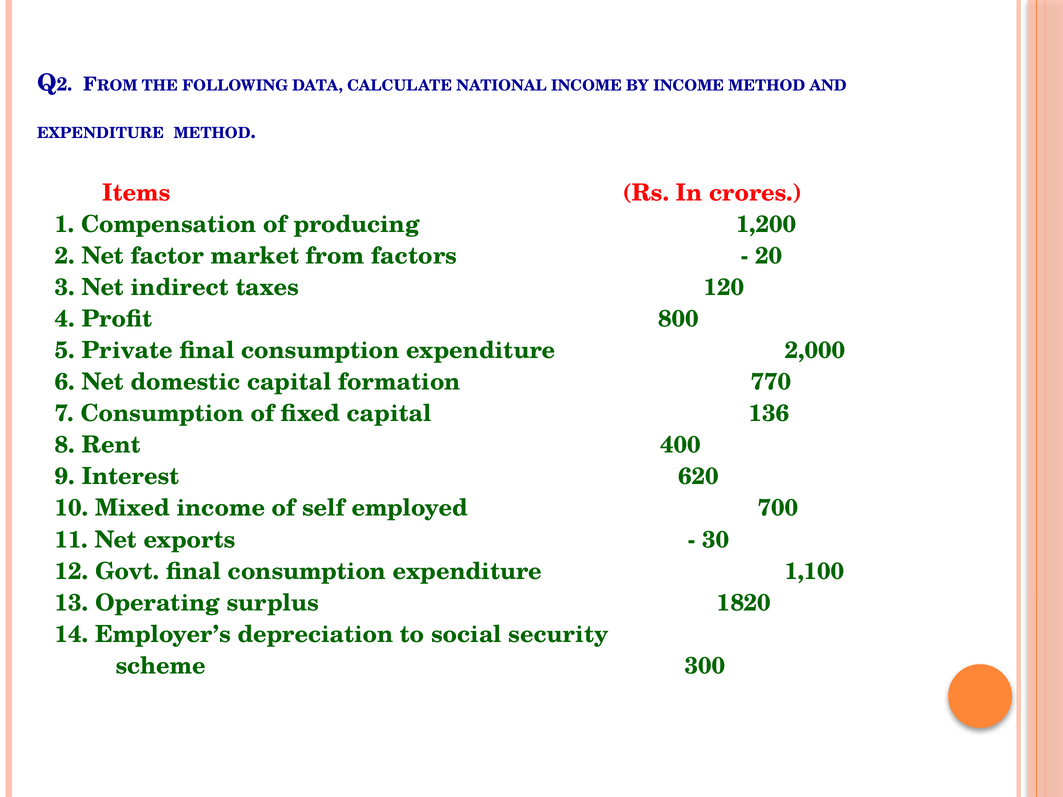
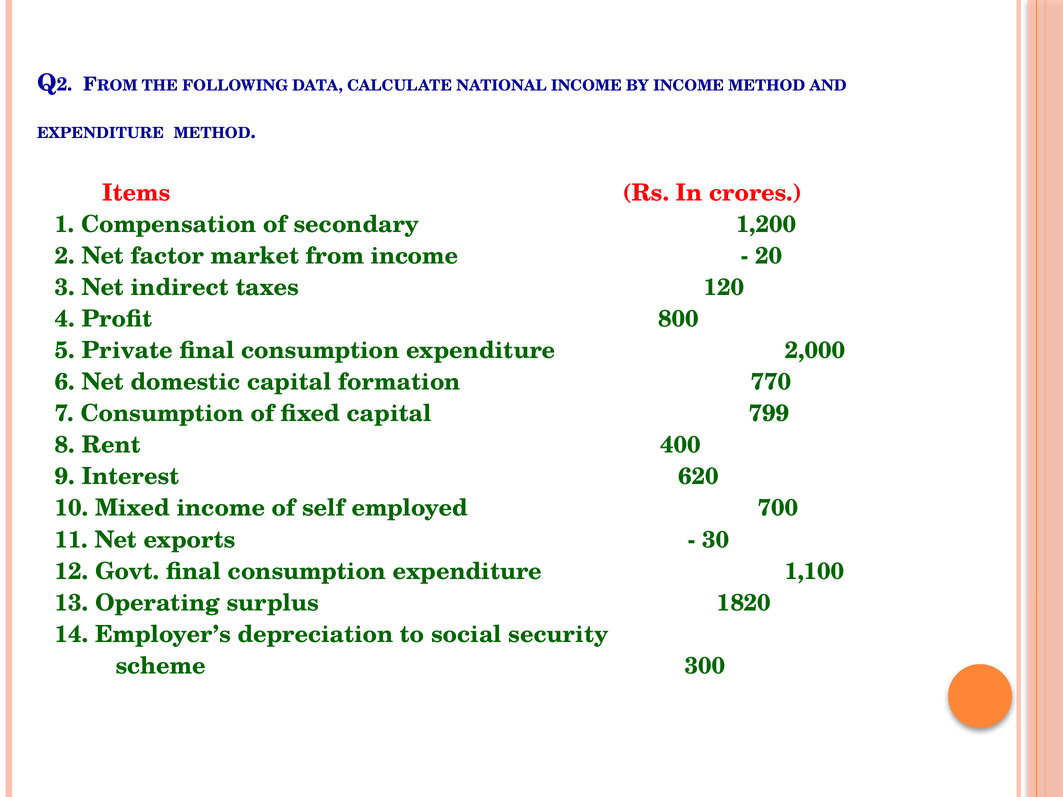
producing: producing -> secondary
from factors: factors -> income
136: 136 -> 799
